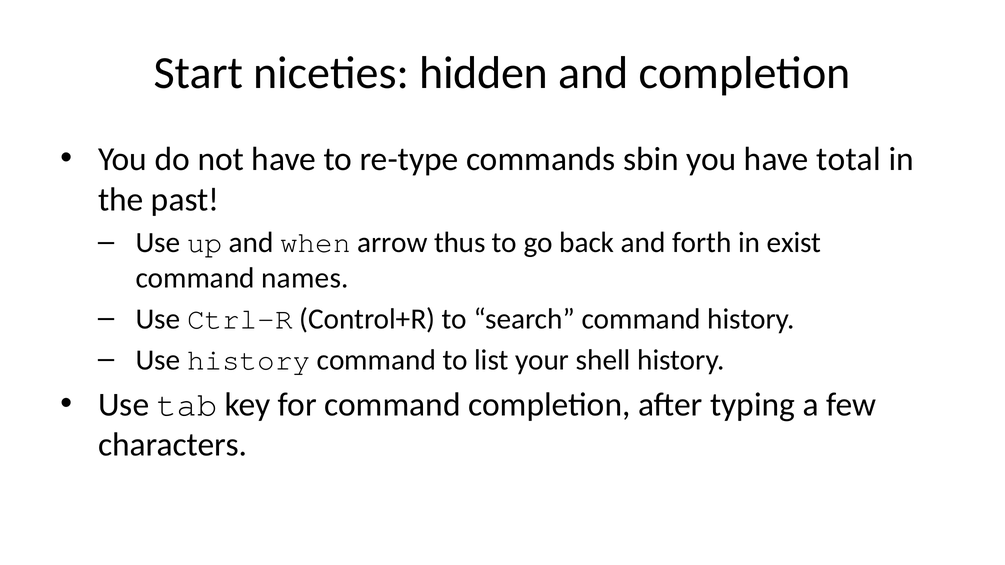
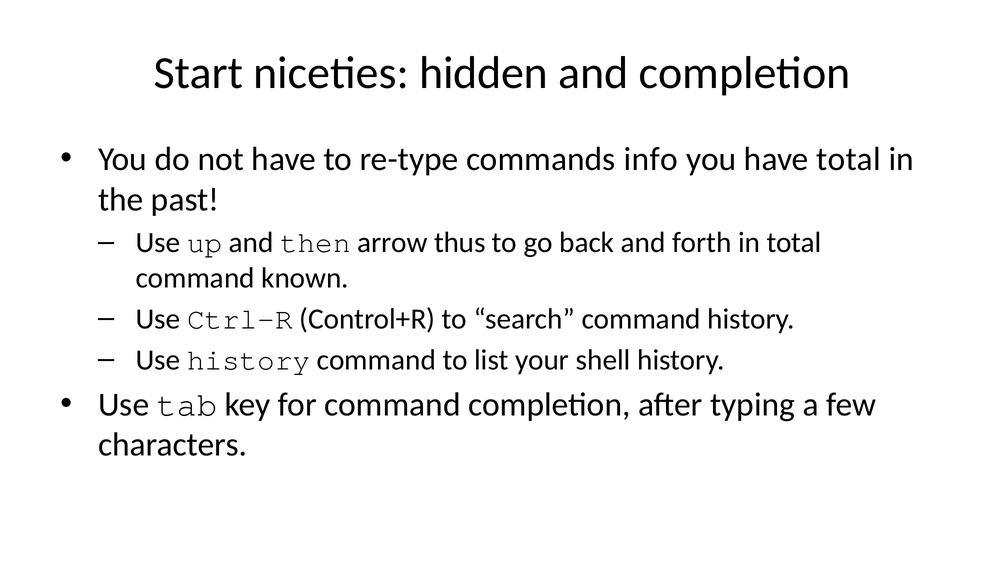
sbin: sbin -> info
when: when -> then
in exist: exist -> total
names: names -> known
